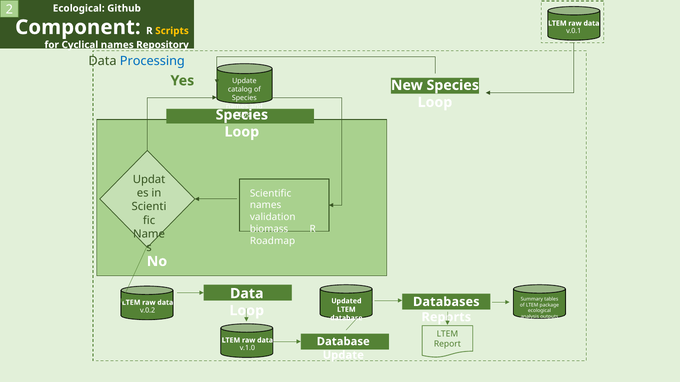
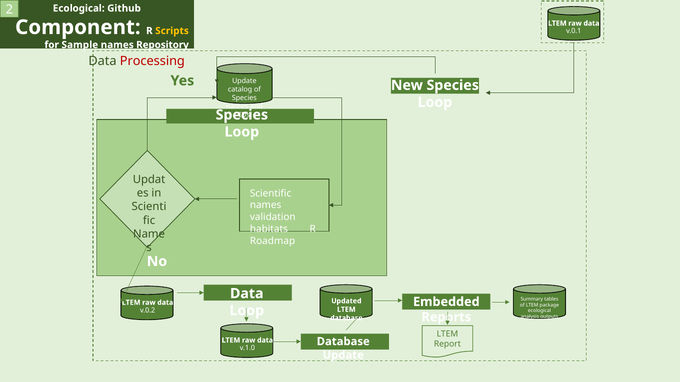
Cyclical: Cyclical -> Sample
Processing colour: blue -> red
biomass: biomass -> habitats
Databases: Databases -> Embedded
